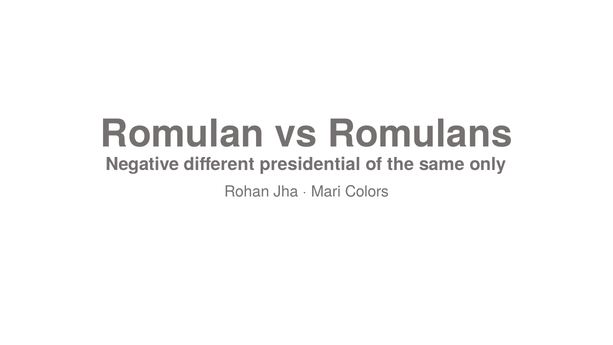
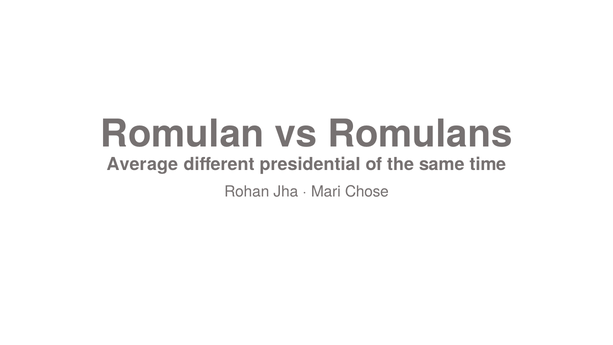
Negative: Negative -> Average
only: only -> time
Colors: Colors -> Chose
